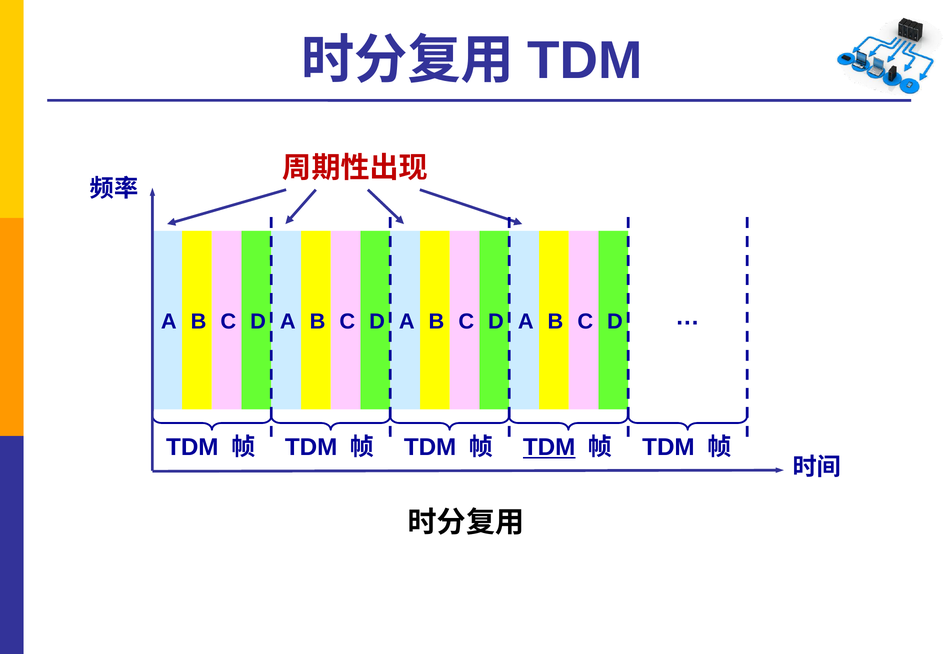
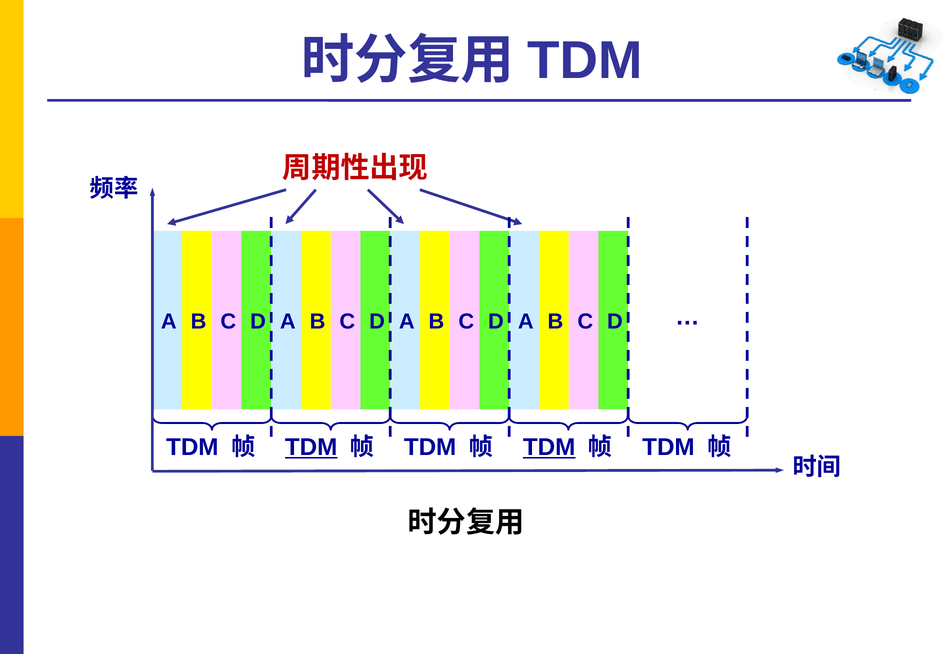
TDM at (311, 447) underline: none -> present
